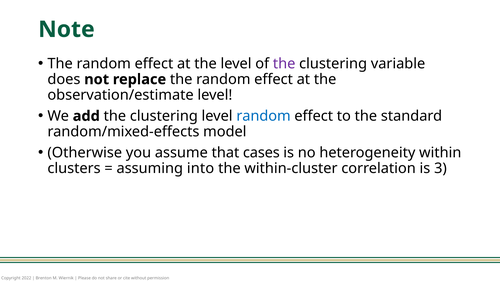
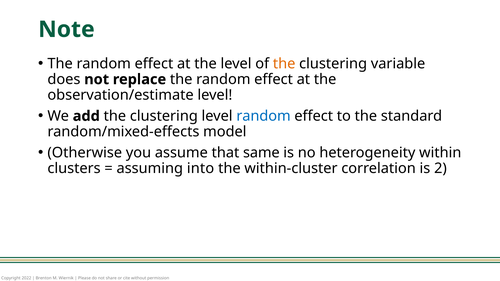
the at (284, 64) colour: purple -> orange
cases: cases -> same
3: 3 -> 2
